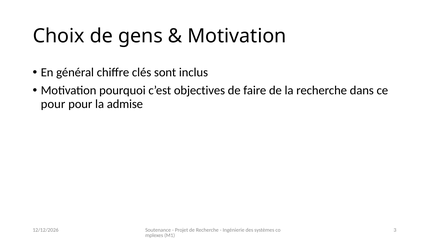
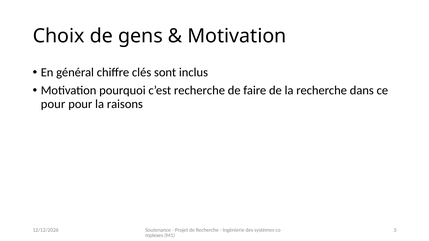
c’est objectives: objectives -> recherche
admise: admise -> raisons
